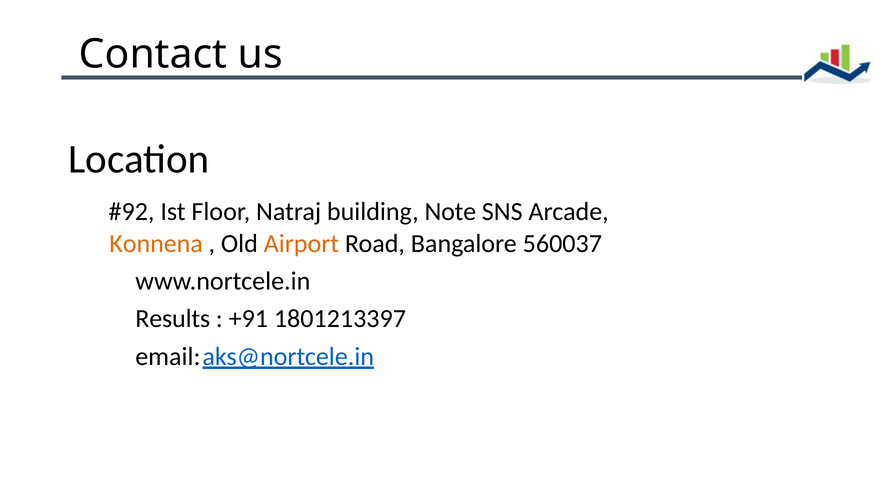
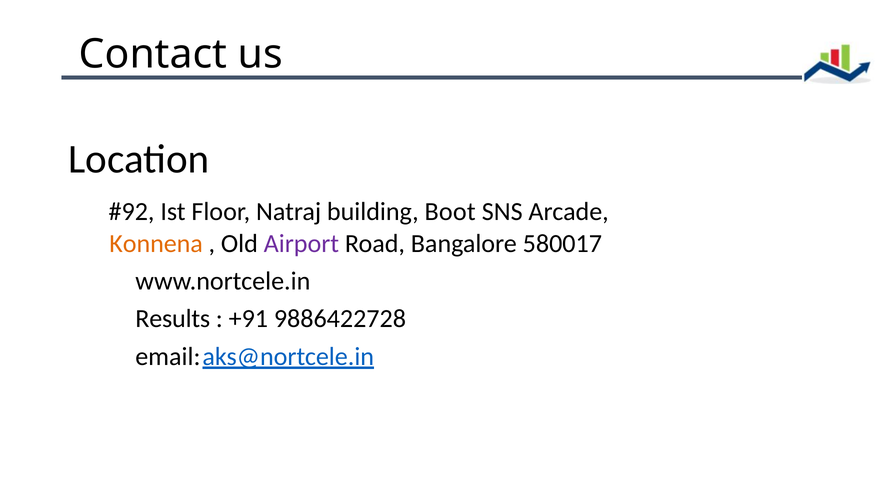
Note: Note -> Boot
Airport colour: orange -> purple
560037: 560037 -> 580017
1801213397: 1801213397 -> 9886422728
